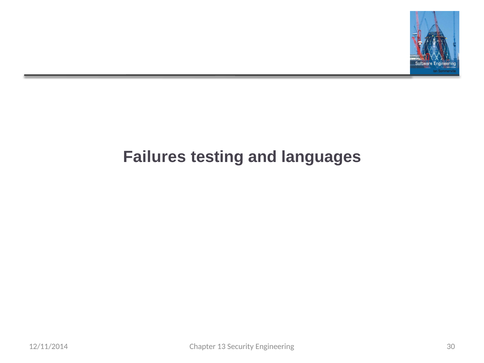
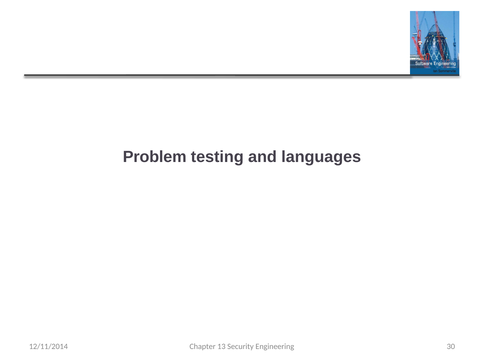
Failures: Failures -> Problem
